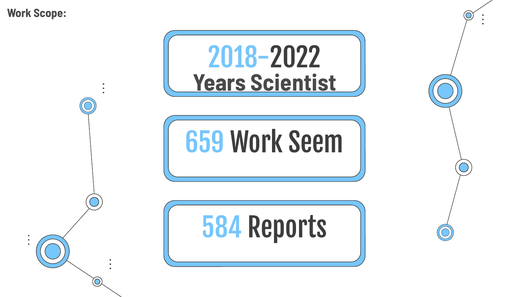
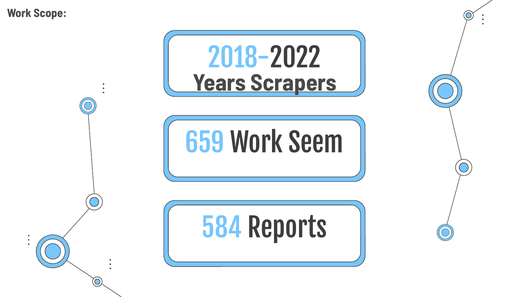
Scientist: Scientist -> Scrapers
